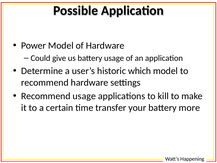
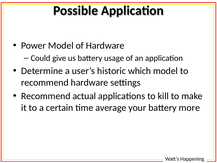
Recommend usage: usage -> actual
transfer: transfer -> average
